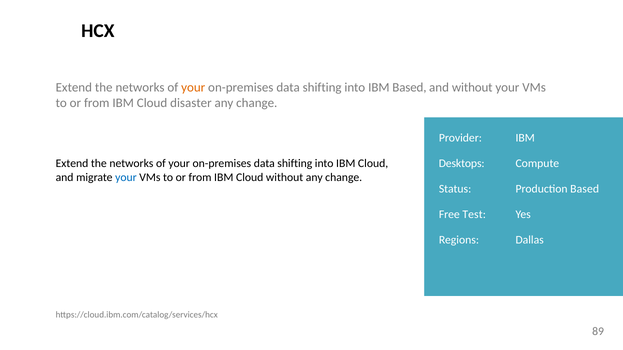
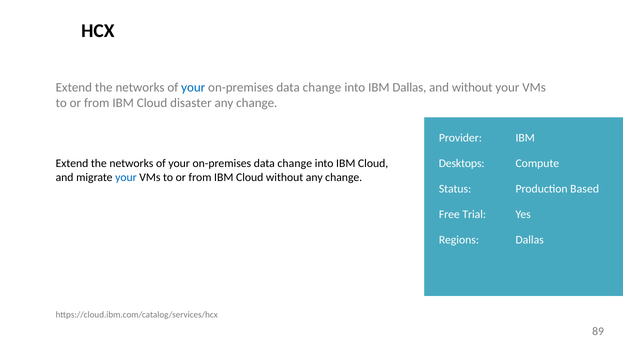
your at (193, 88) colour: orange -> blue
shifting at (322, 88): shifting -> change
IBM Based: Based -> Dallas
shifting at (295, 163): shifting -> change
Test: Test -> Trial
